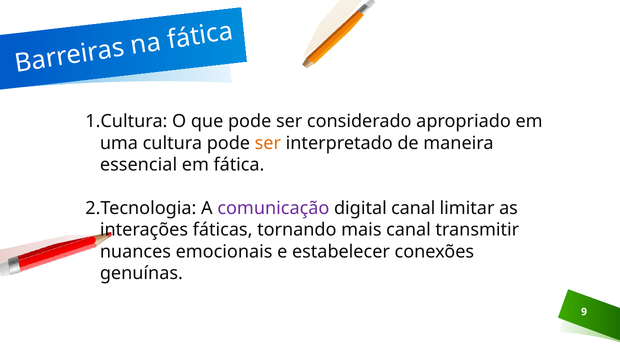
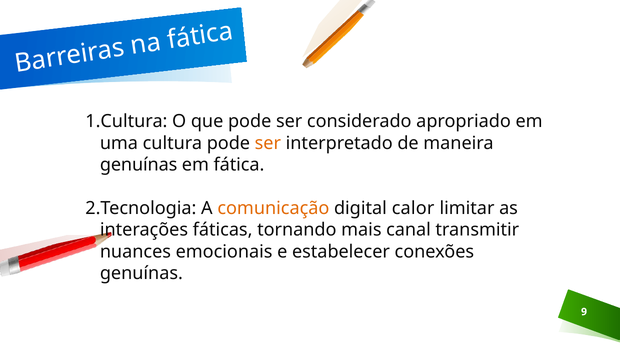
essencial at (139, 165): essencial -> genuínas
comunicação colour: purple -> orange
digital canal: canal -> calor
